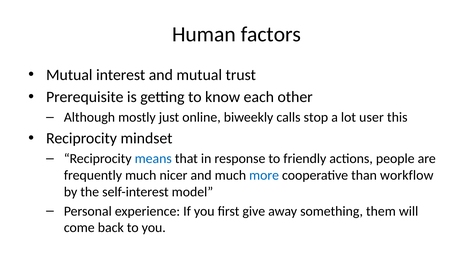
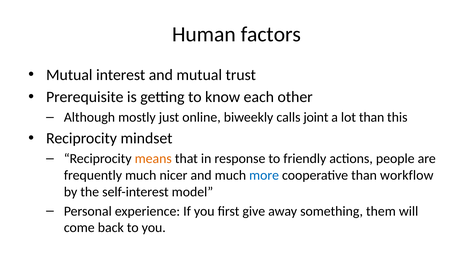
stop: stop -> joint
lot user: user -> than
means colour: blue -> orange
